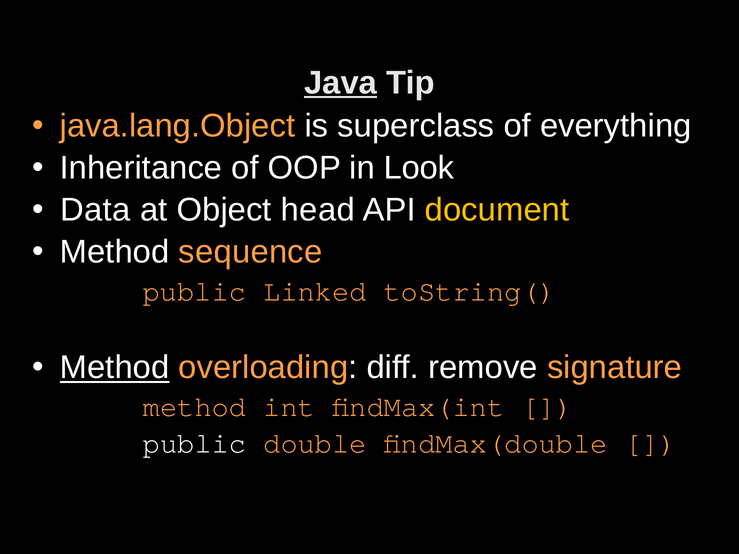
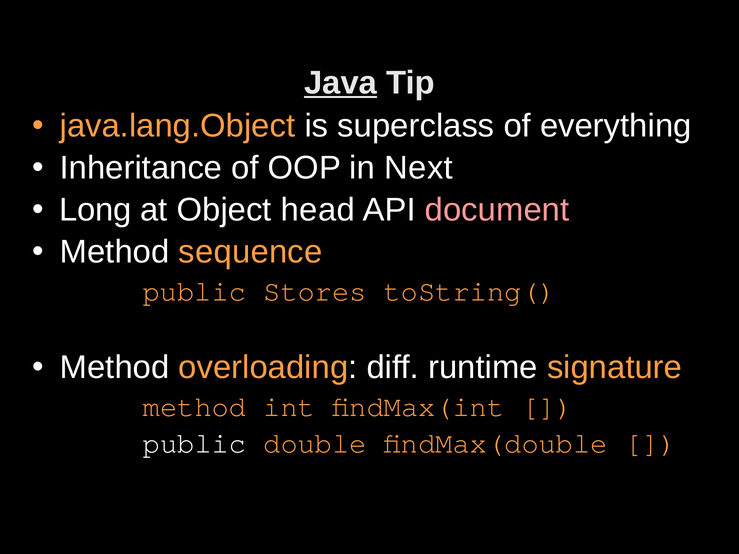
Look: Look -> Next
Data: Data -> Long
document colour: yellow -> pink
Linked: Linked -> Stores
Method at (115, 368) underline: present -> none
remove: remove -> runtime
